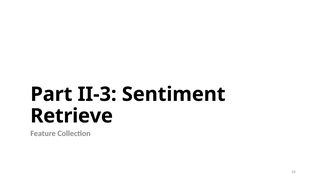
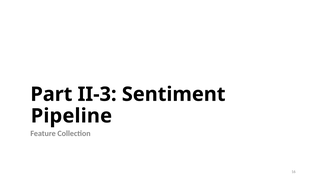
Retrieve: Retrieve -> Pipeline
